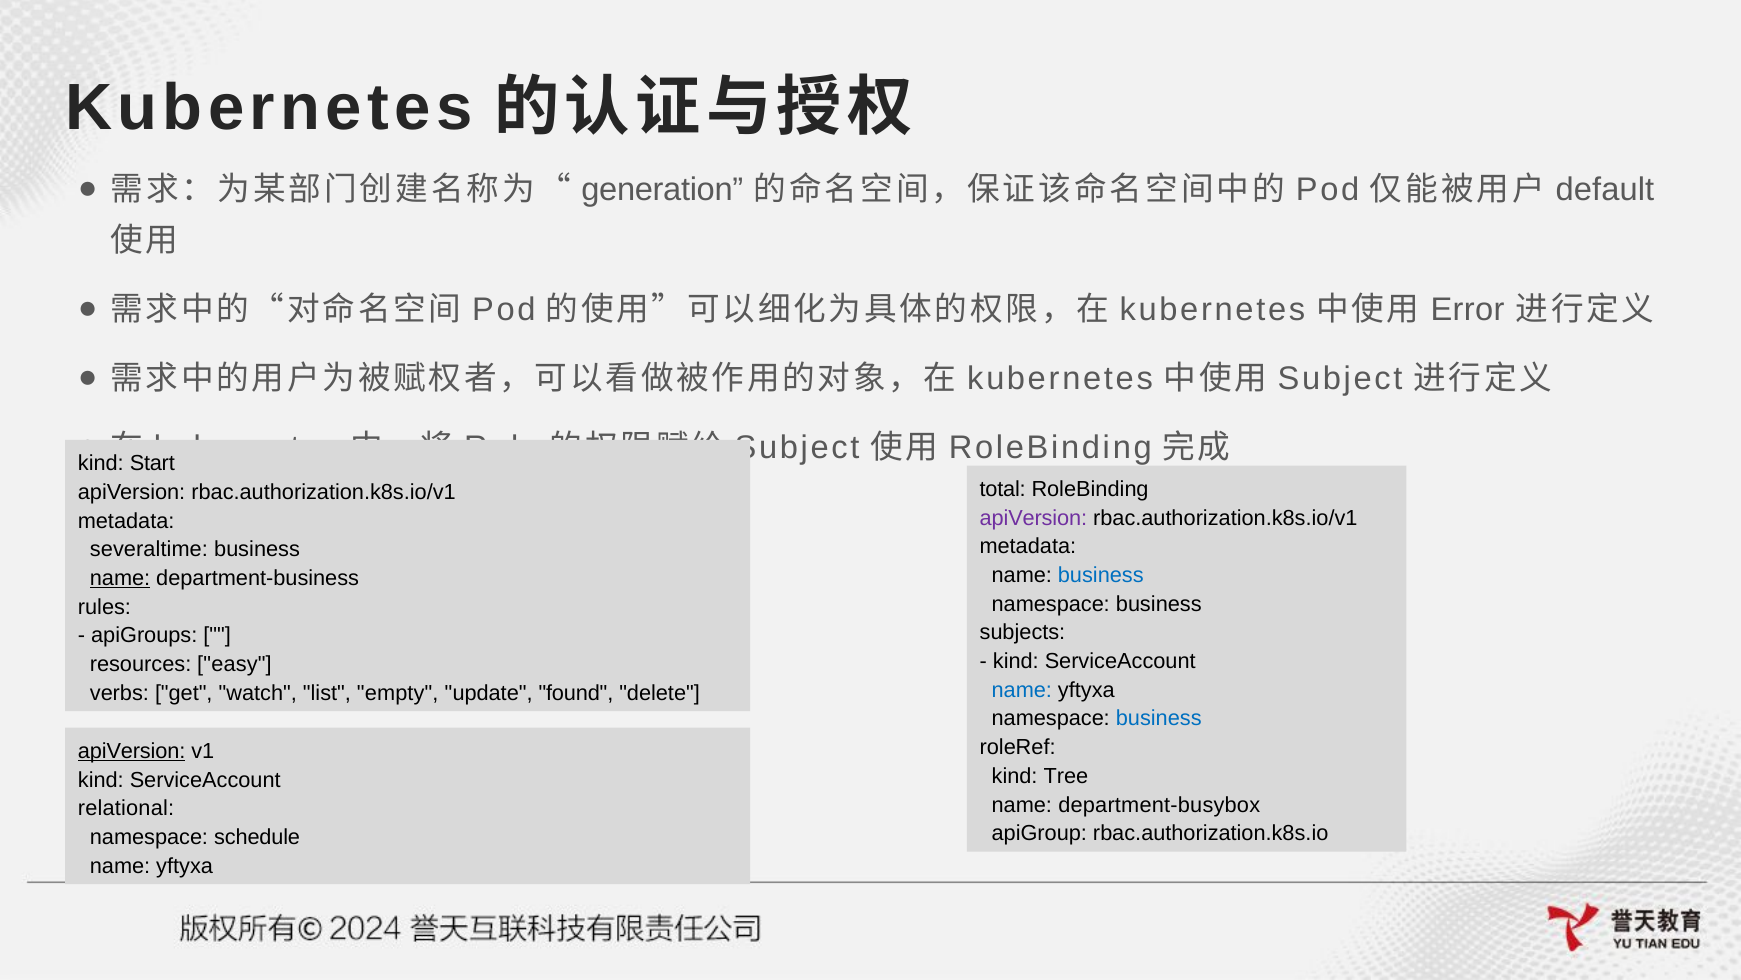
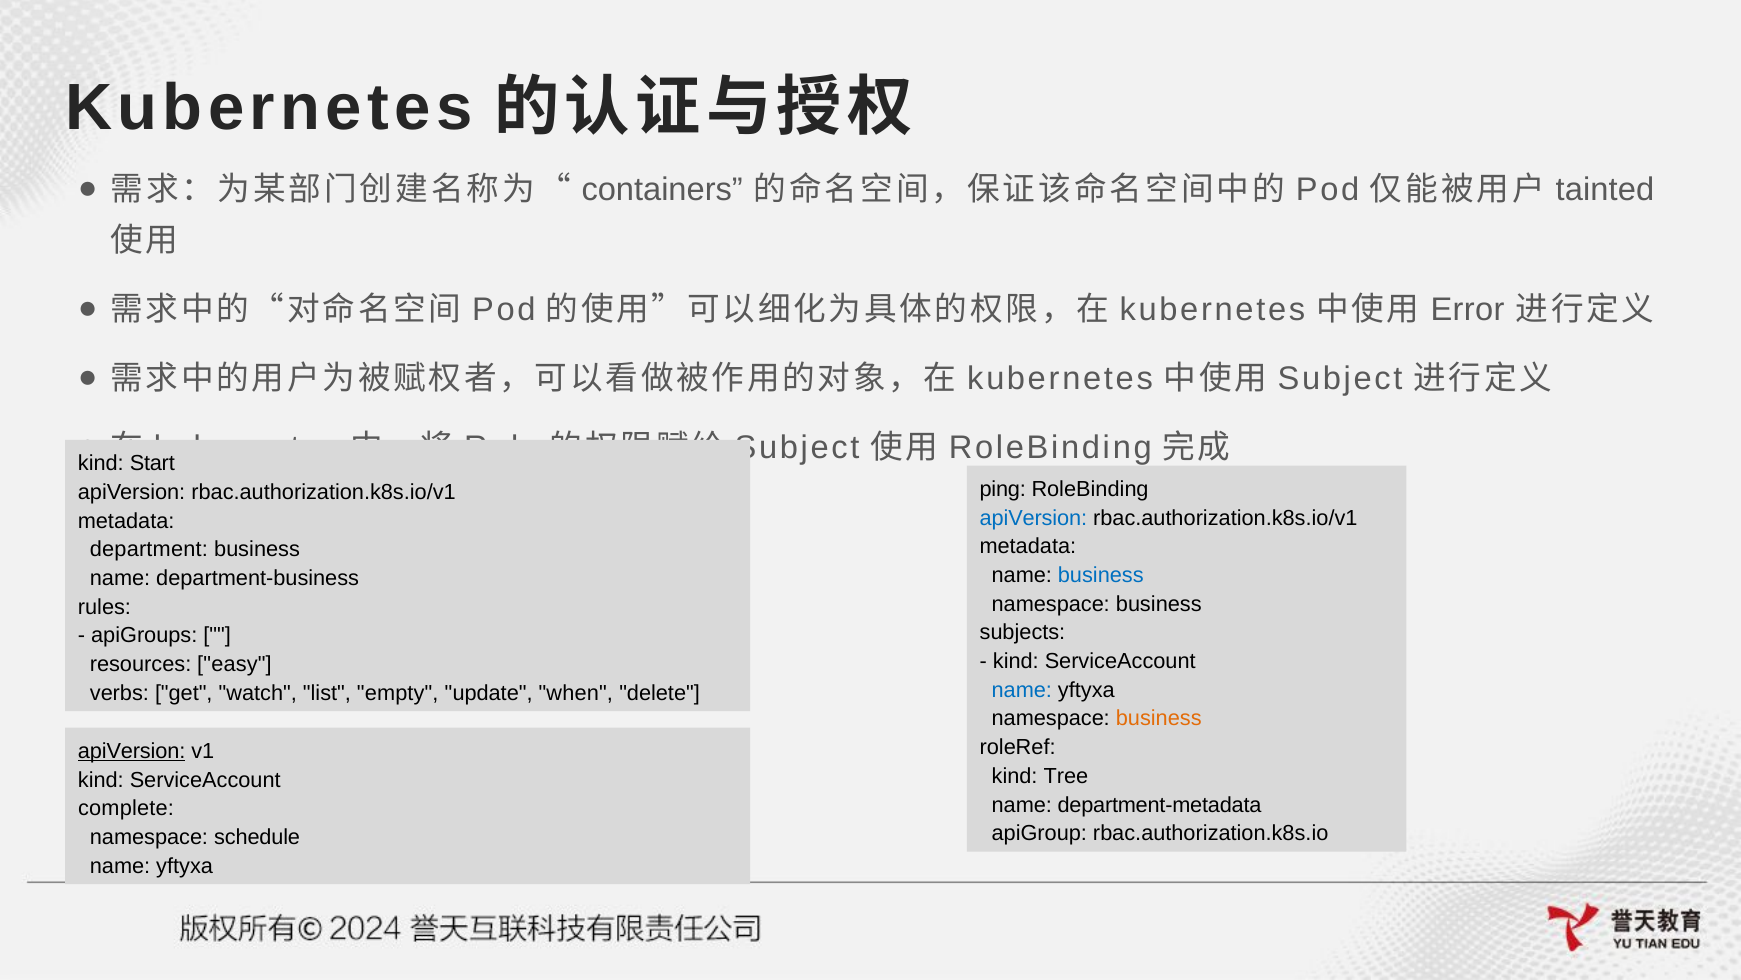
generation: generation -> containers
default: default -> tainted
total: total -> ping
apiVersion at (1033, 517) colour: purple -> blue
severaltime: severaltime -> department
name at (120, 578) underline: present -> none
found: found -> when
business at (1159, 718) colour: blue -> orange
department-busybox: department-busybox -> department-metadata
relational: relational -> complete
